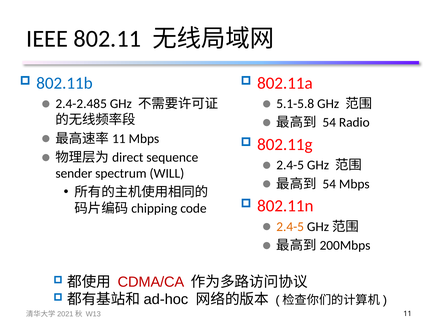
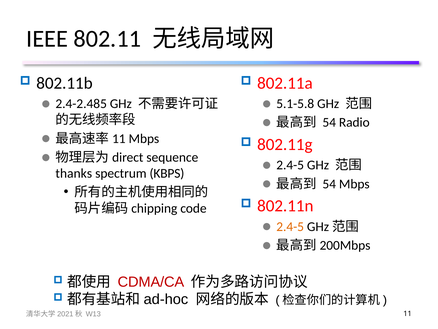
802.11b colour: blue -> black
sender: sender -> thanks
WILL: WILL -> KBPS
